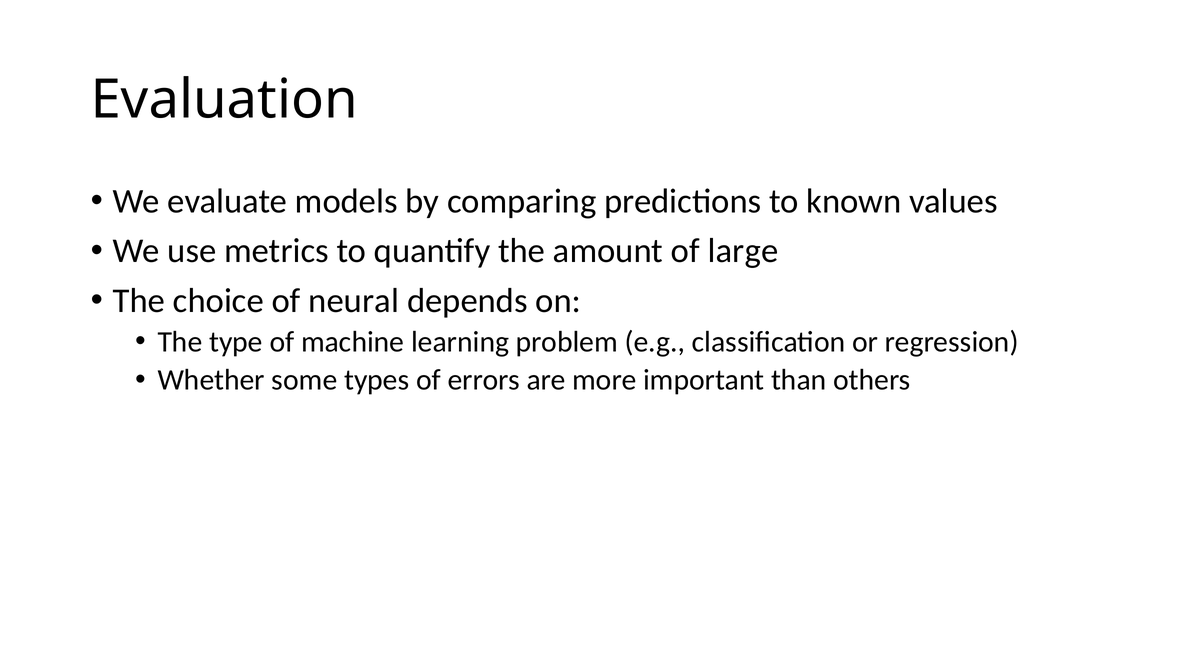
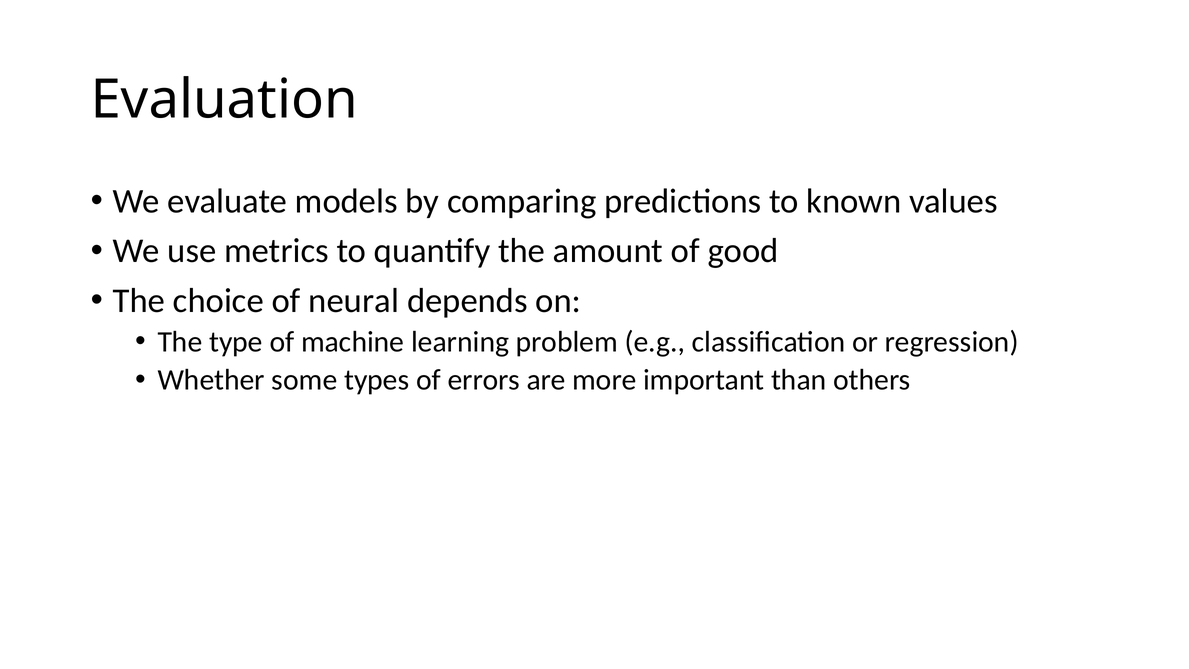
large: large -> good
